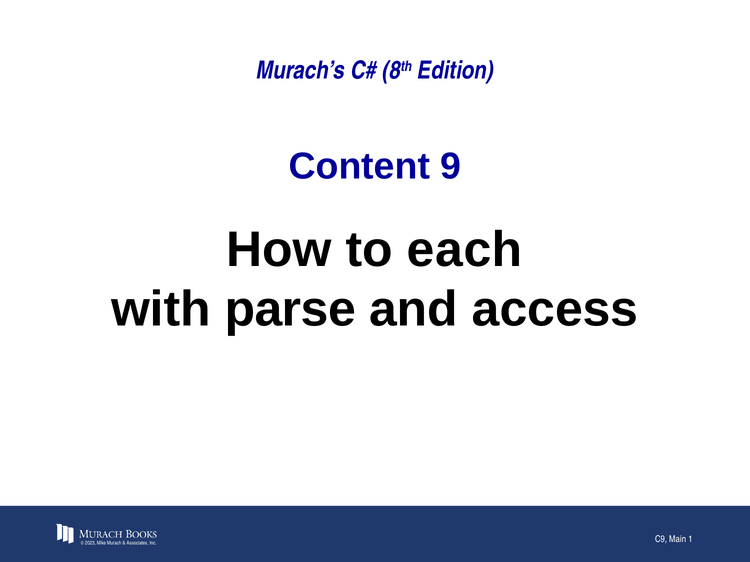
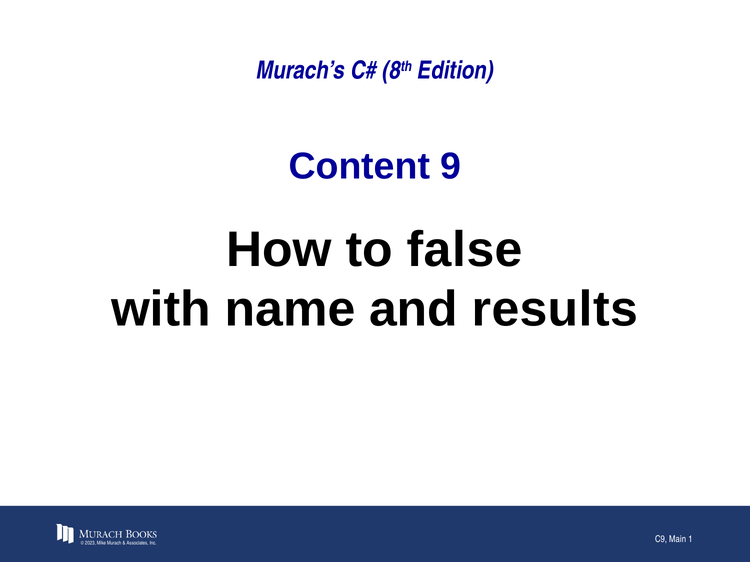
each: each -> false
parse: parse -> name
access: access -> results
